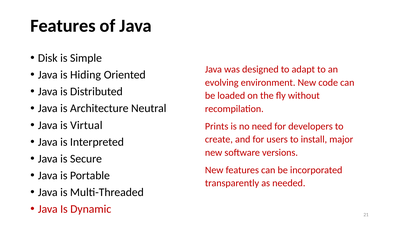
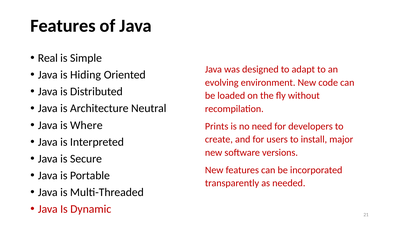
Disk: Disk -> Real
Virtual: Virtual -> Where
